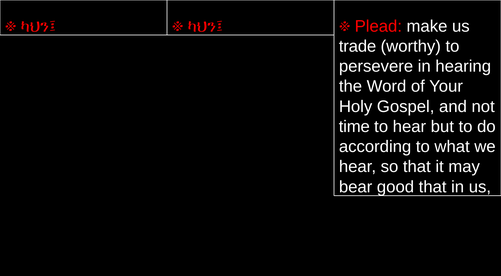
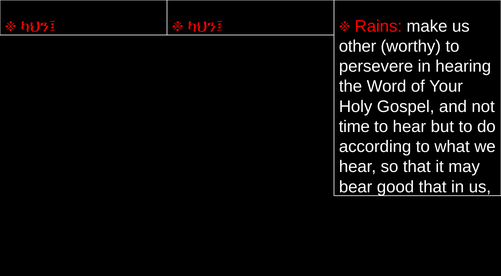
Plead: Plead -> Rains
trade: trade -> other
